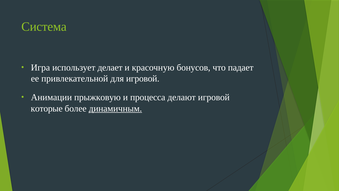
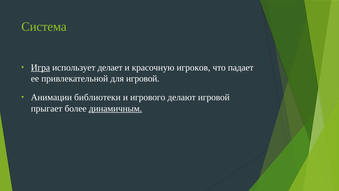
Игра underline: none -> present
бонусов: бонусов -> игроков
прыжковую: прыжковую -> библиотеки
процесса: процесса -> игрового
которые: которые -> прыгает
